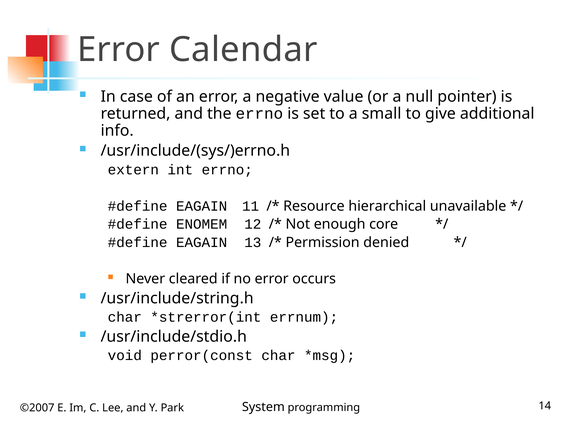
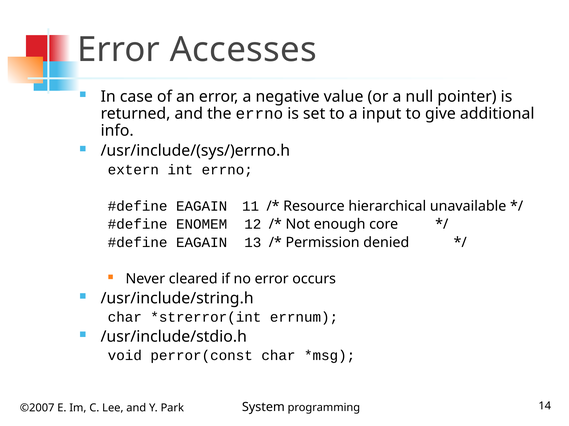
Calendar: Calendar -> Accesses
small: small -> input
